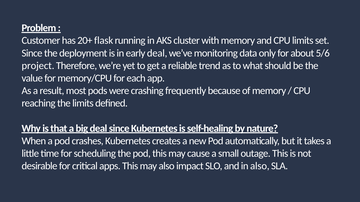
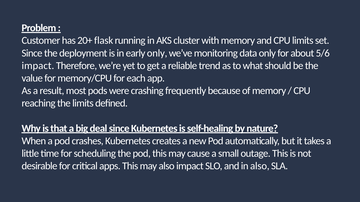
early deal: deal -> only
project at (38, 66): project -> impact
